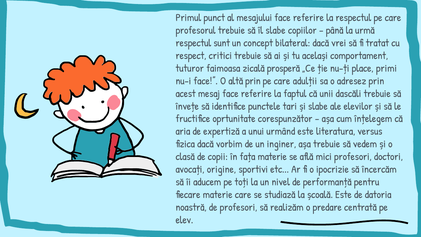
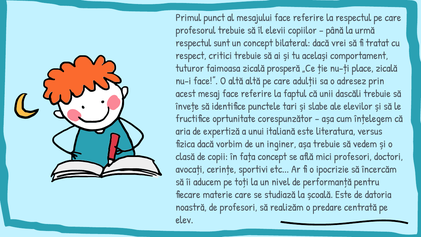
îl slabe: slabe -> elevii
place primi: primi -> zicală
altă prin: prin -> altă
urmând: urmând -> italiană
fața materie: materie -> concept
origine: origine -> cerințe
